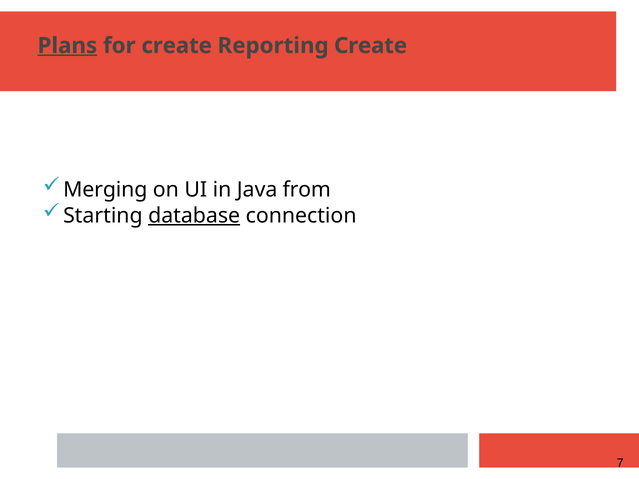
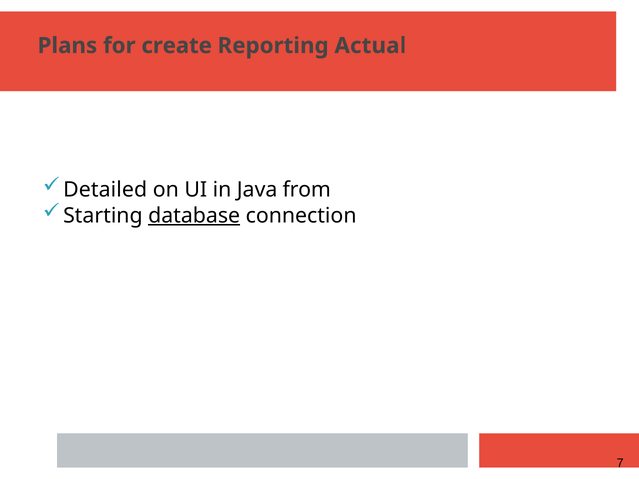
Plans underline: present -> none
Reporting Create: Create -> Actual
Merging: Merging -> Detailed
